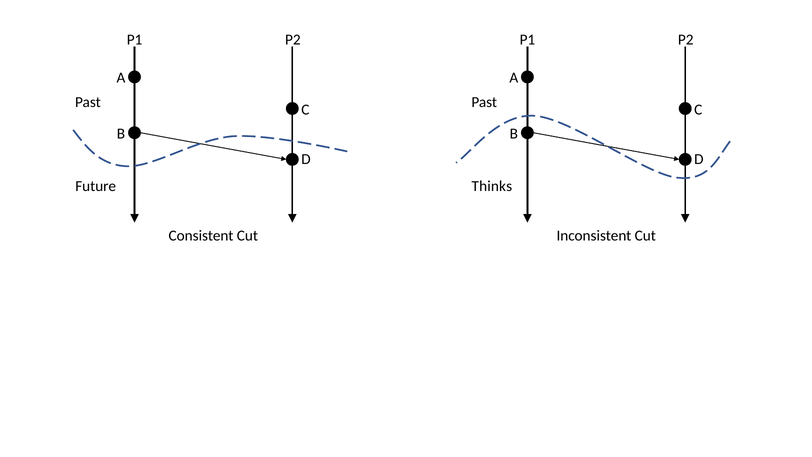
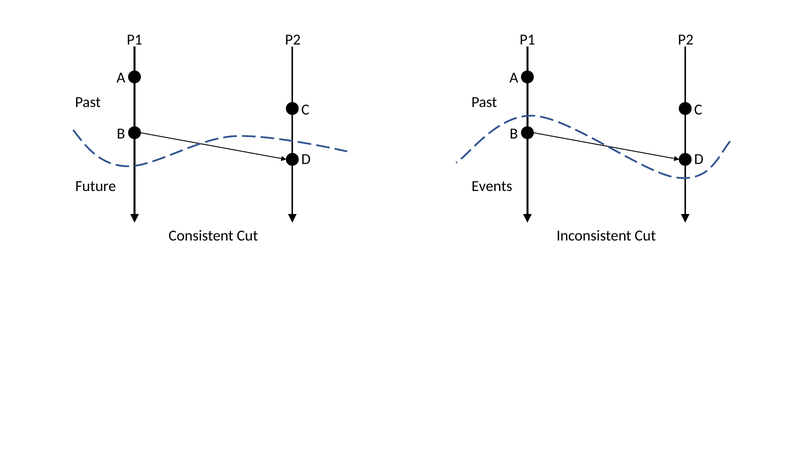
Thinks: Thinks -> Events
